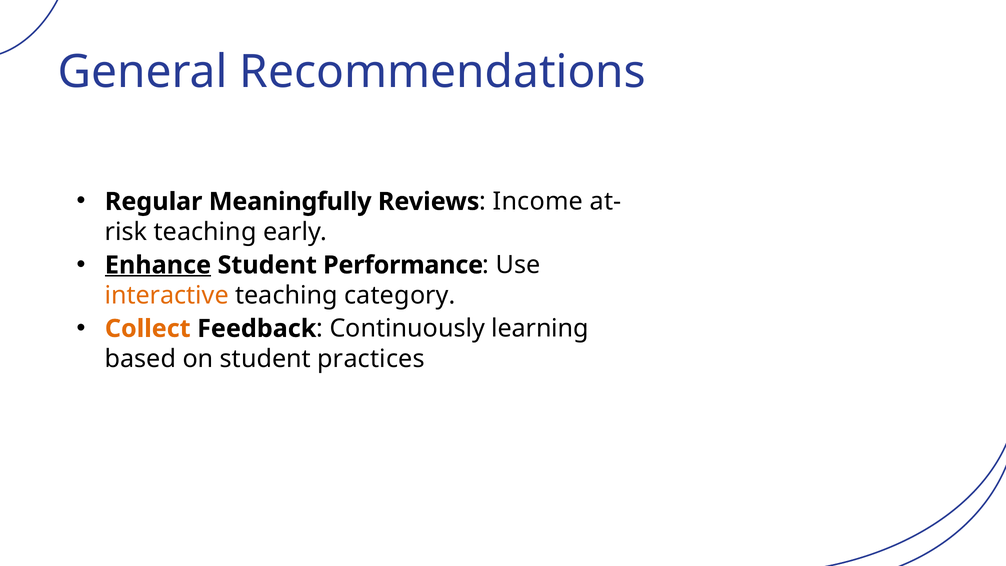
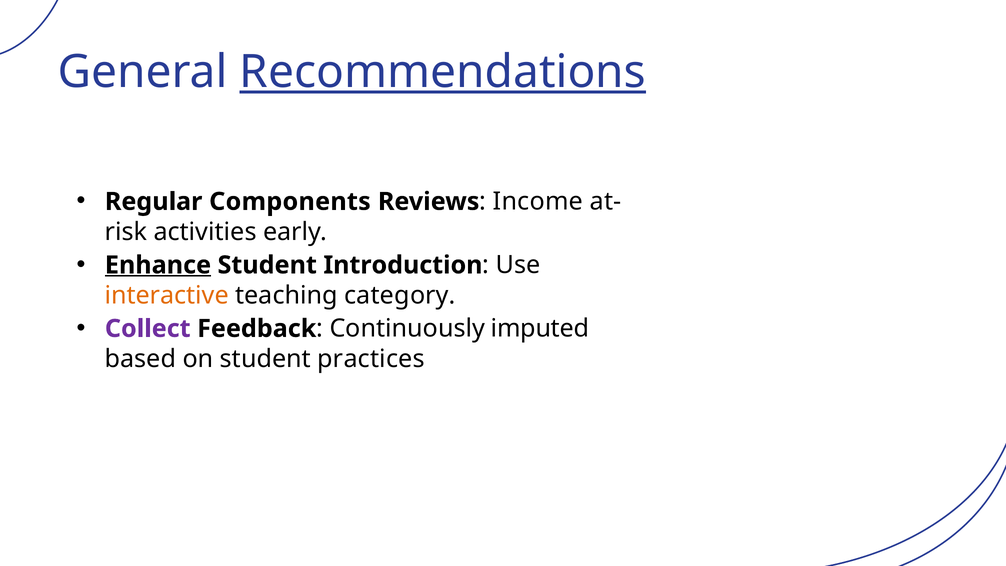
Recommendations underline: none -> present
Meaningfully: Meaningfully -> Components
teaching at (205, 232): teaching -> activities
Performance: Performance -> Introduction
Collect colour: orange -> purple
learning: learning -> imputed
